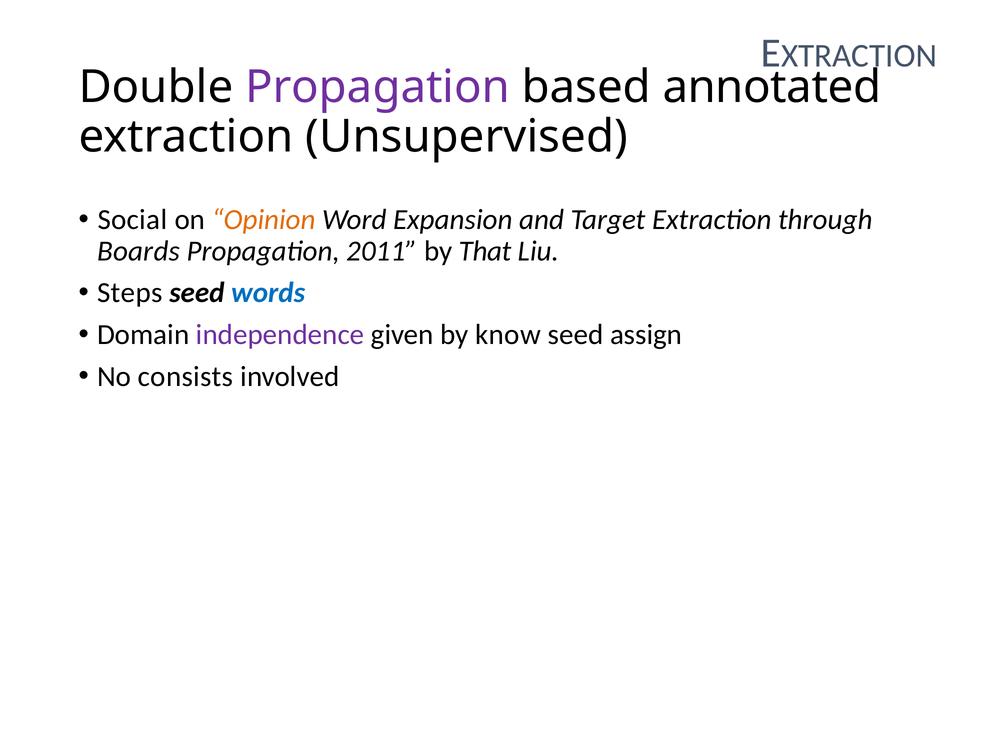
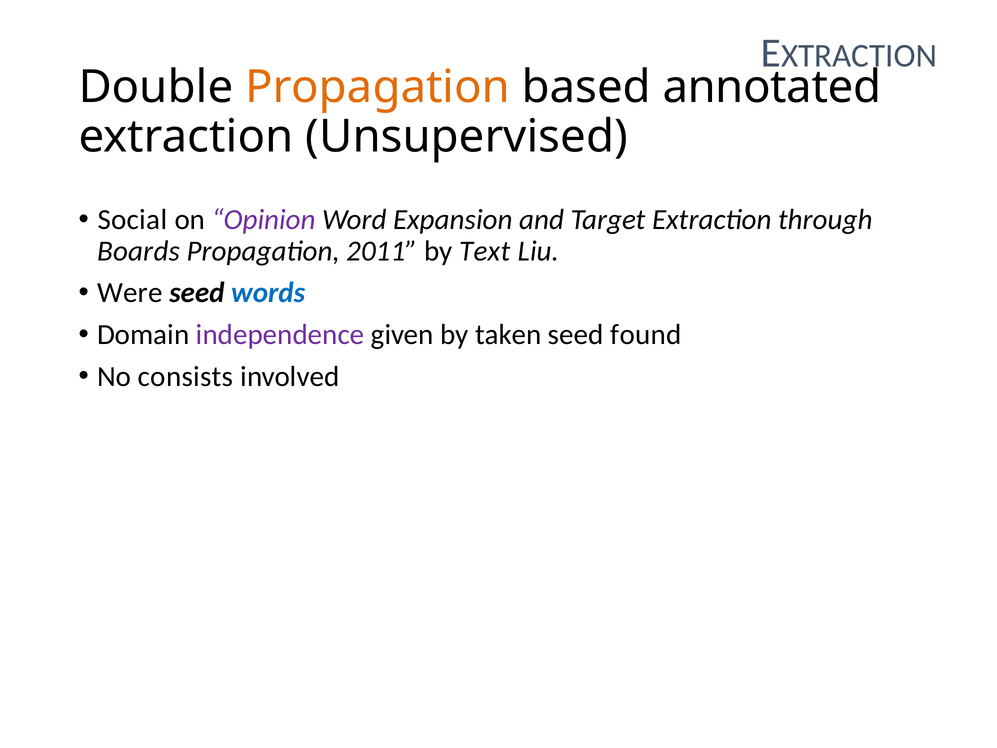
Propagation at (378, 87) colour: purple -> orange
Opinion colour: orange -> purple
That: That -> Text
Steps: Steps -> Were
know: know -> taken
assign: assign -> found
